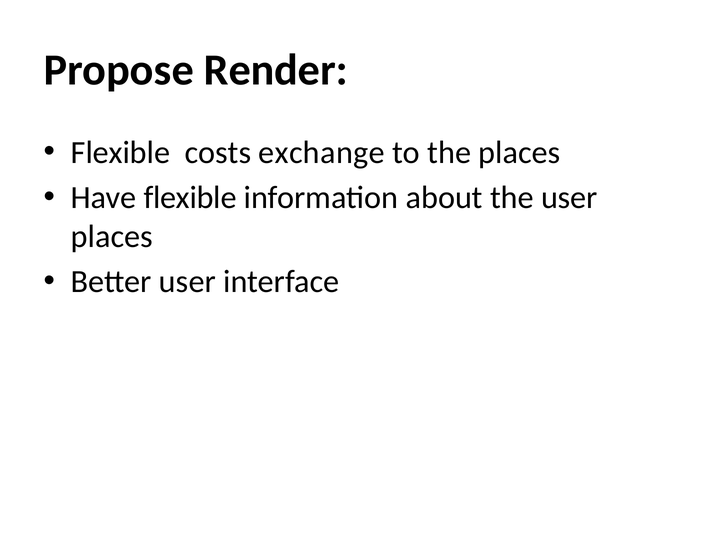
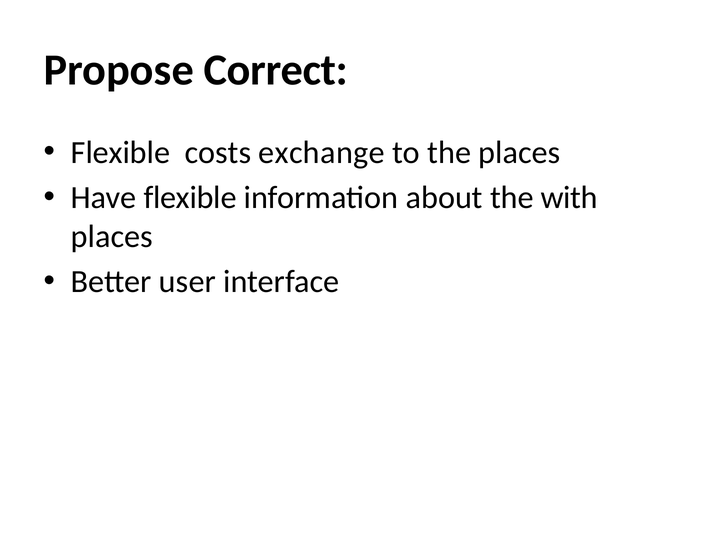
Render: Render -> Correct
the user: user -> with
